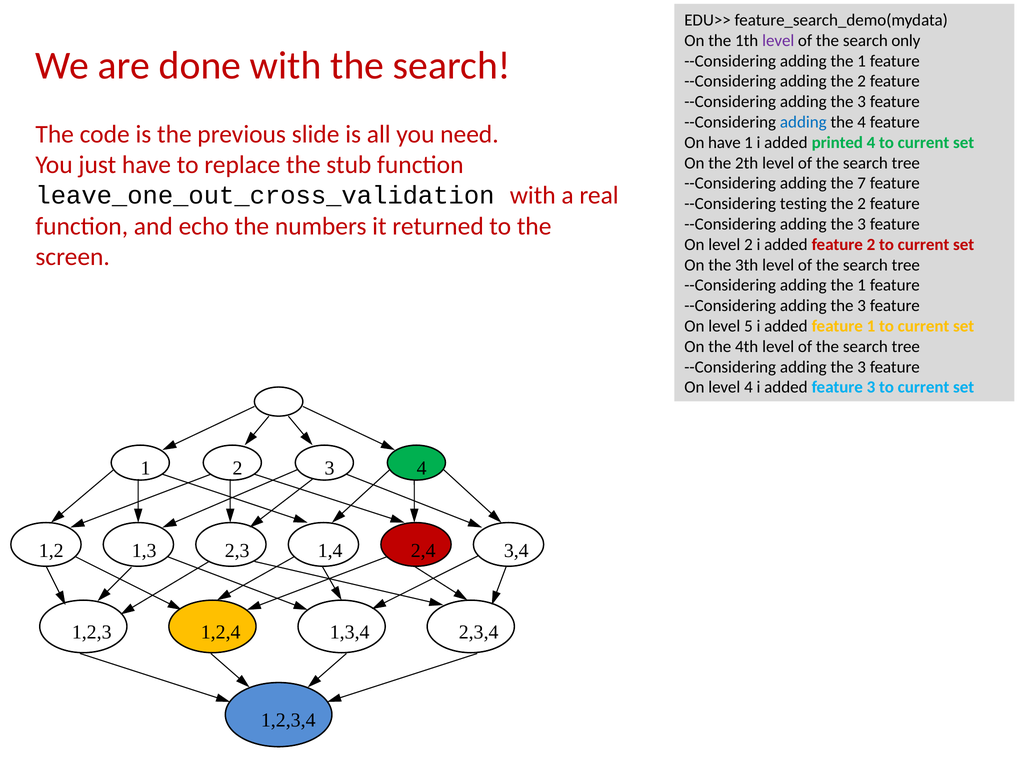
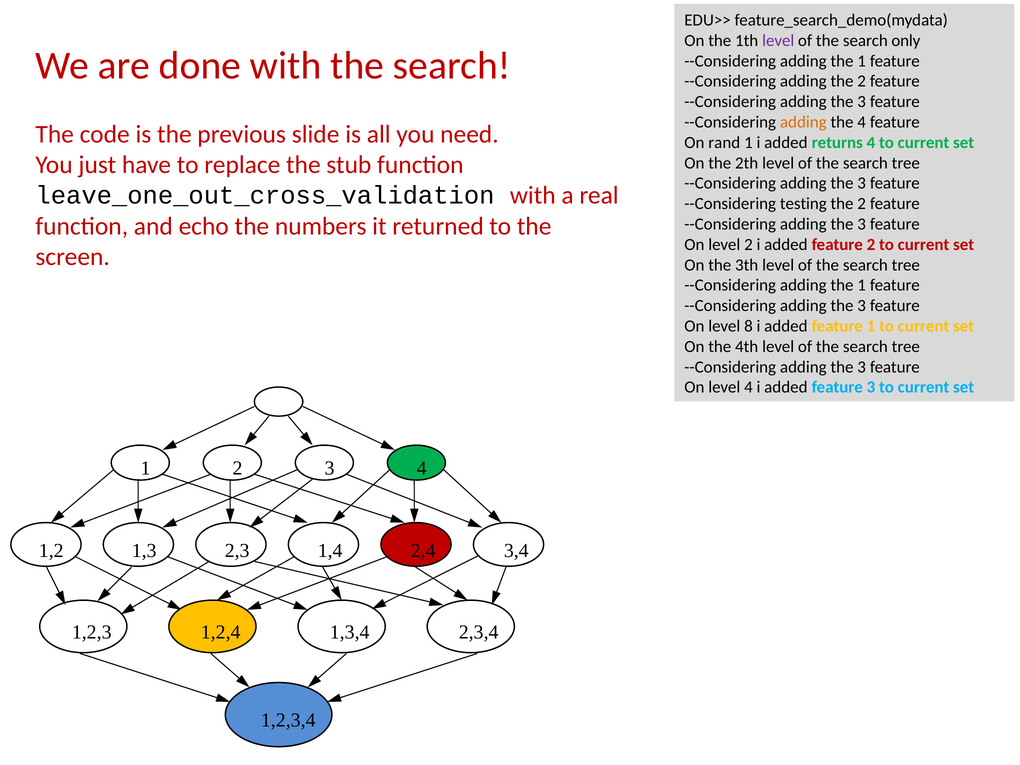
adding at (803, 122) colour: blue -> orange
On have: have -> rand
printed: printed -> returns
7 at (862, 183): 7 -> 3
5: 5 -> 8
